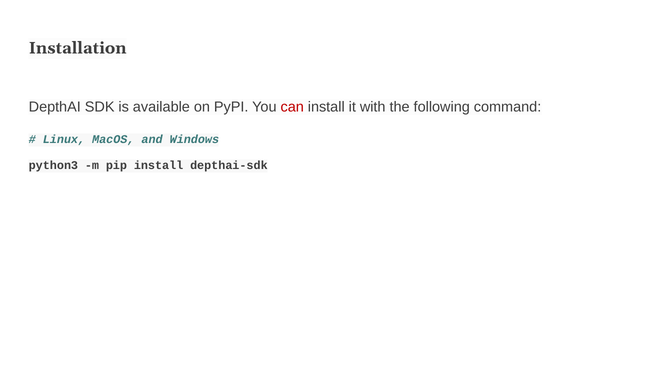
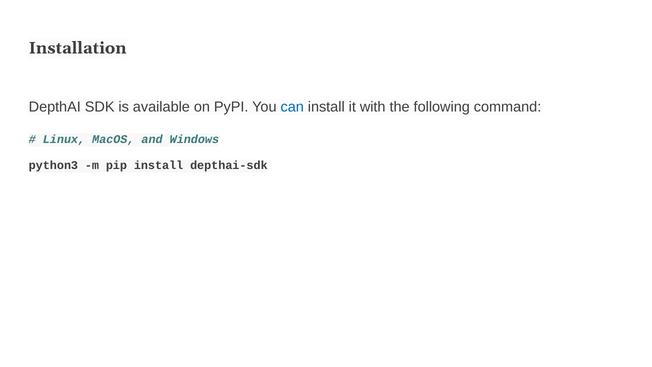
can colour: red -> blue
